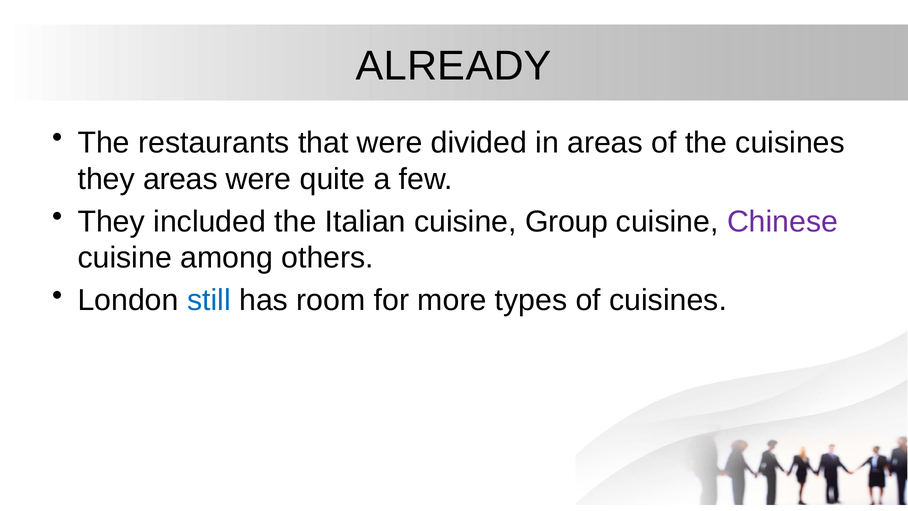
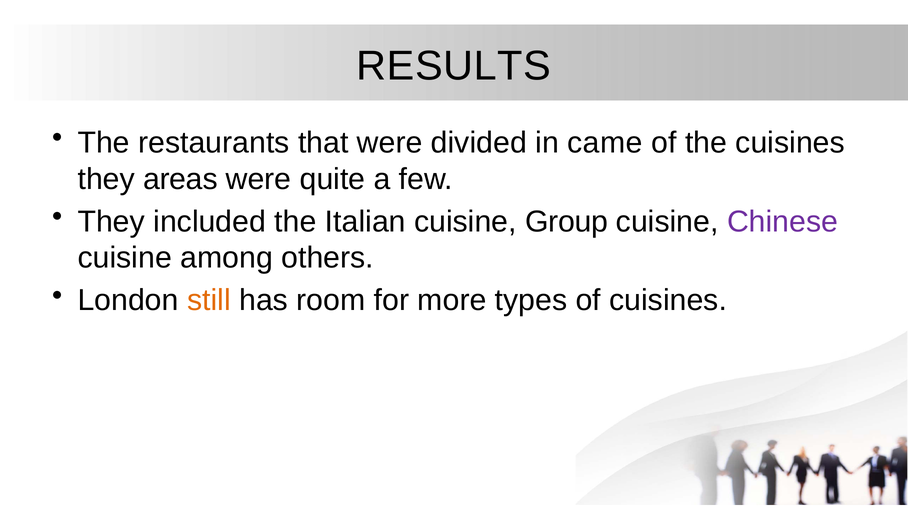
ALREADY: ALREADY -> RESULTS
in areas: areas -> came
still colour: blue -> orange
